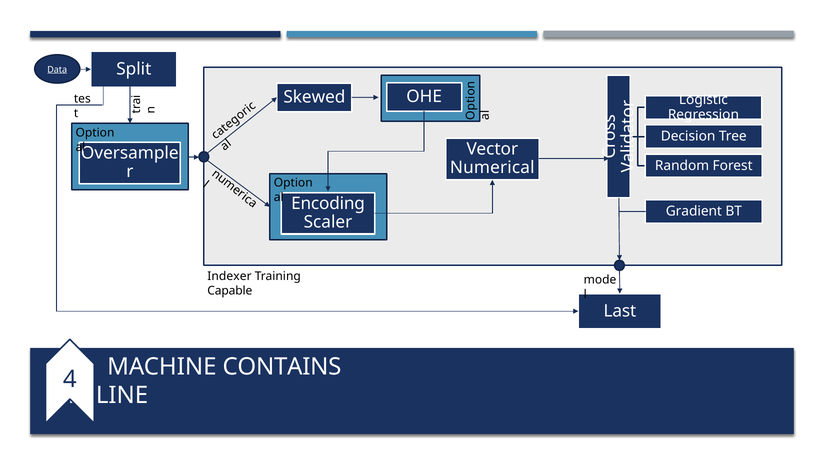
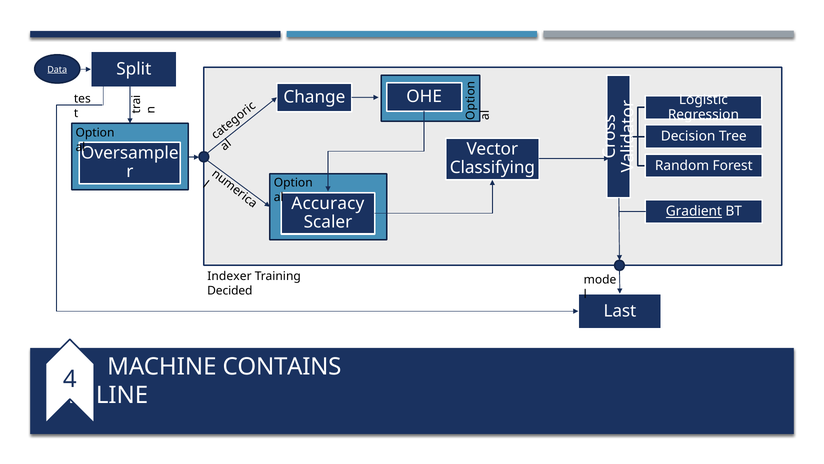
Skewed: Skewed -> Change
Numerical: Numerical -> Classifying
Encoding: Encoding -> Accuracy
Gradient underline: none -> present
Capable: Capable -> Decided
